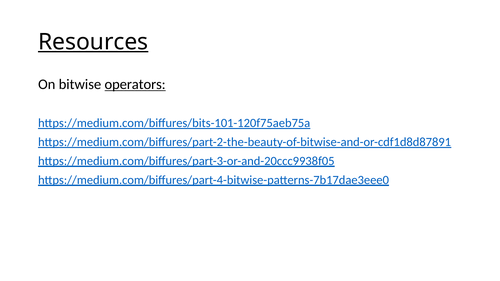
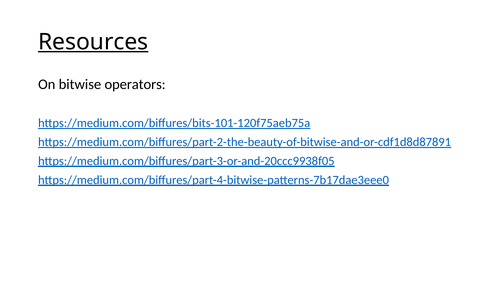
operators underline: present -> none
